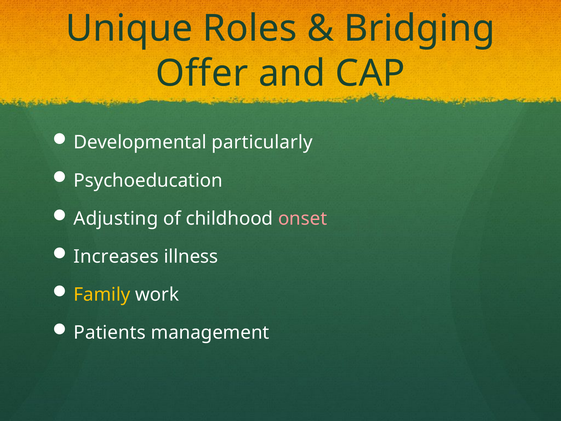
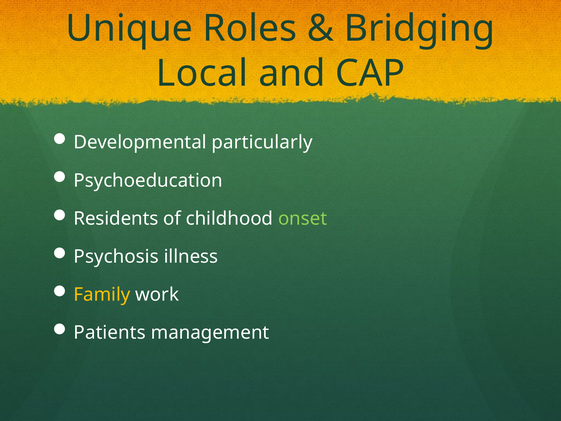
Offer: Offer -> Local
Adjusting: Adjusting -> Residents
onset colour: pink -> light green
Increases: Increases -> Psychosis
